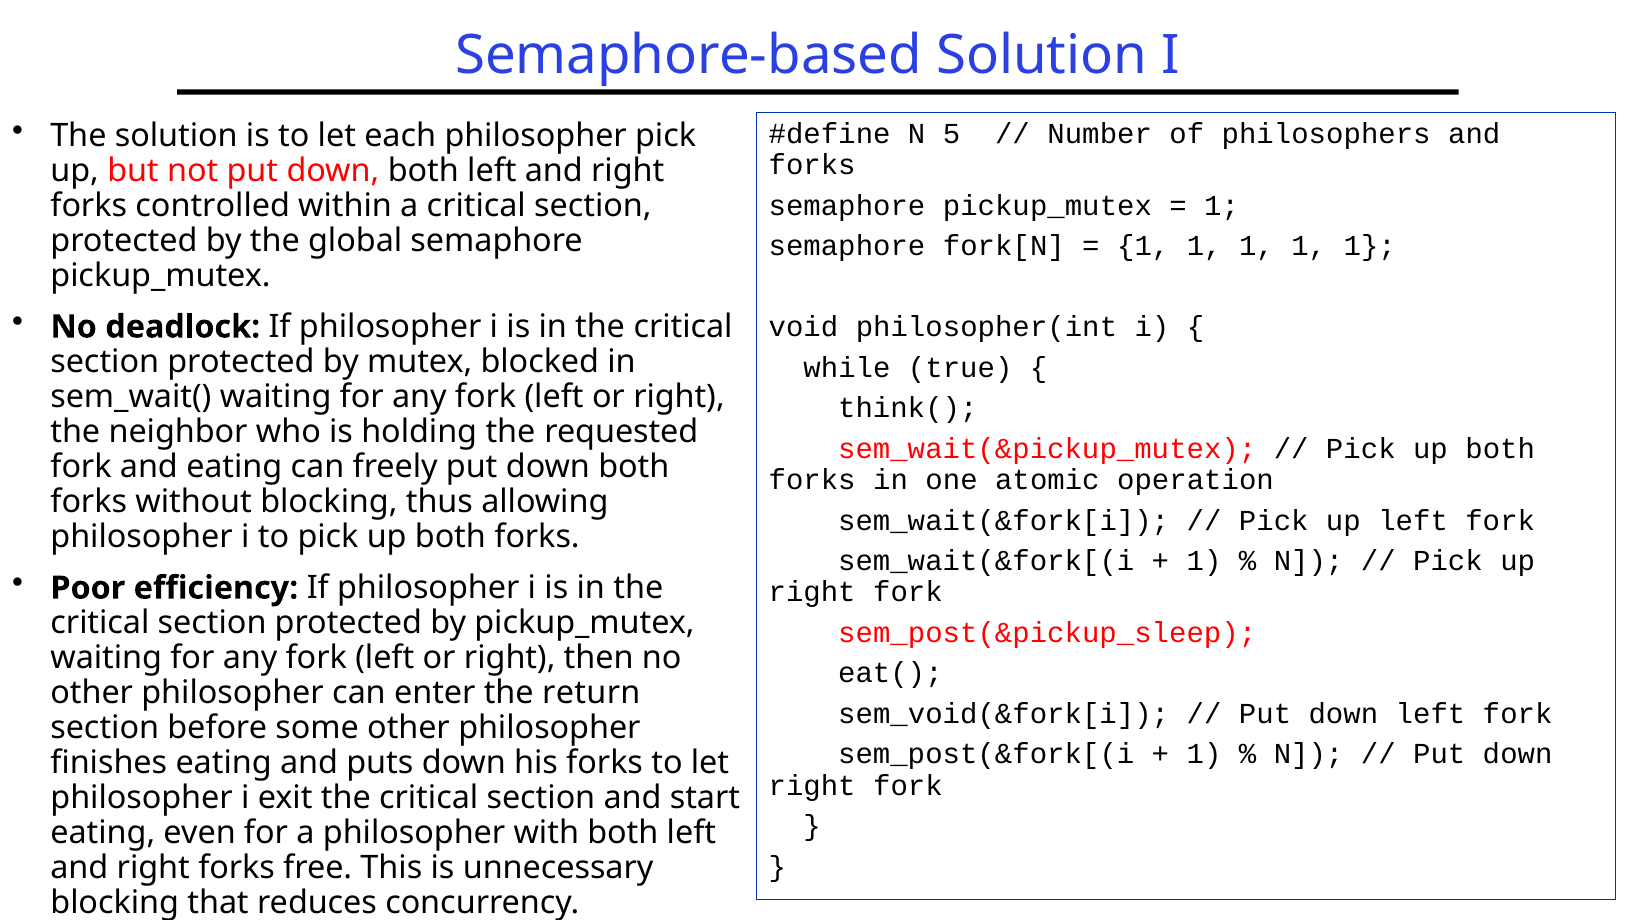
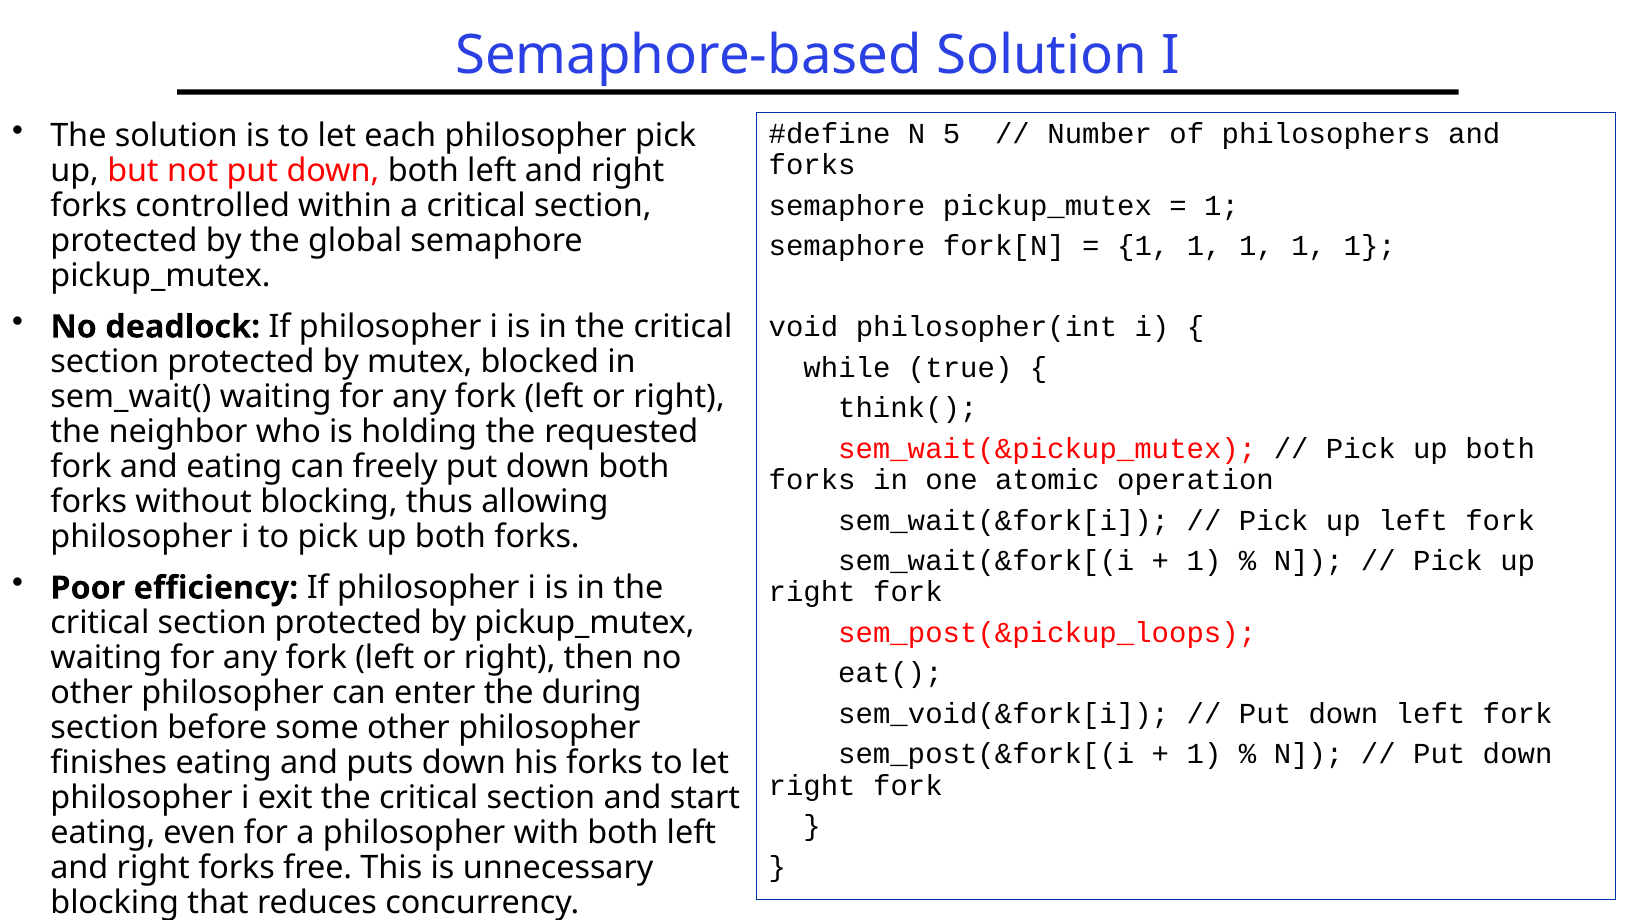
sem_post(&pickup_sleep: sem_post(&pickup_sleep -> sem_post(&pickup_loops
return: return -> during
